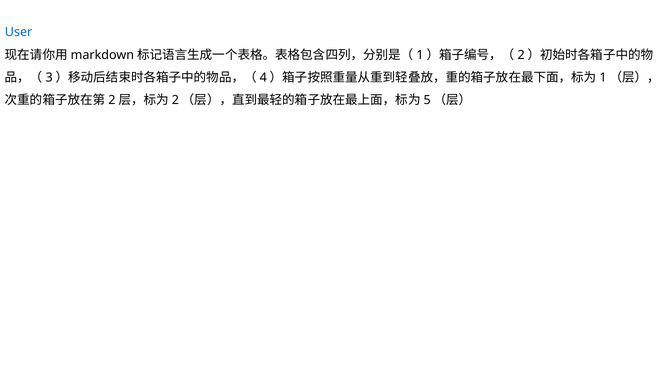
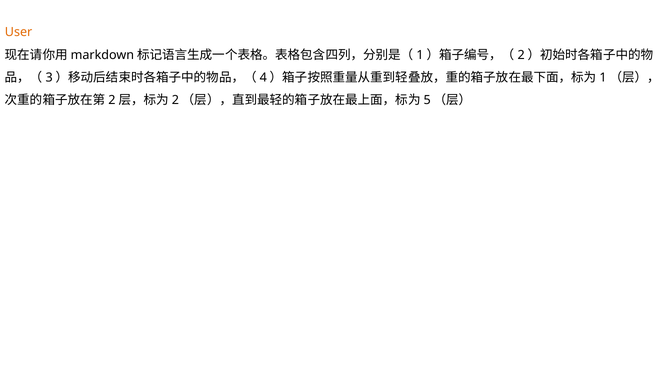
User colour: blue -> orange
